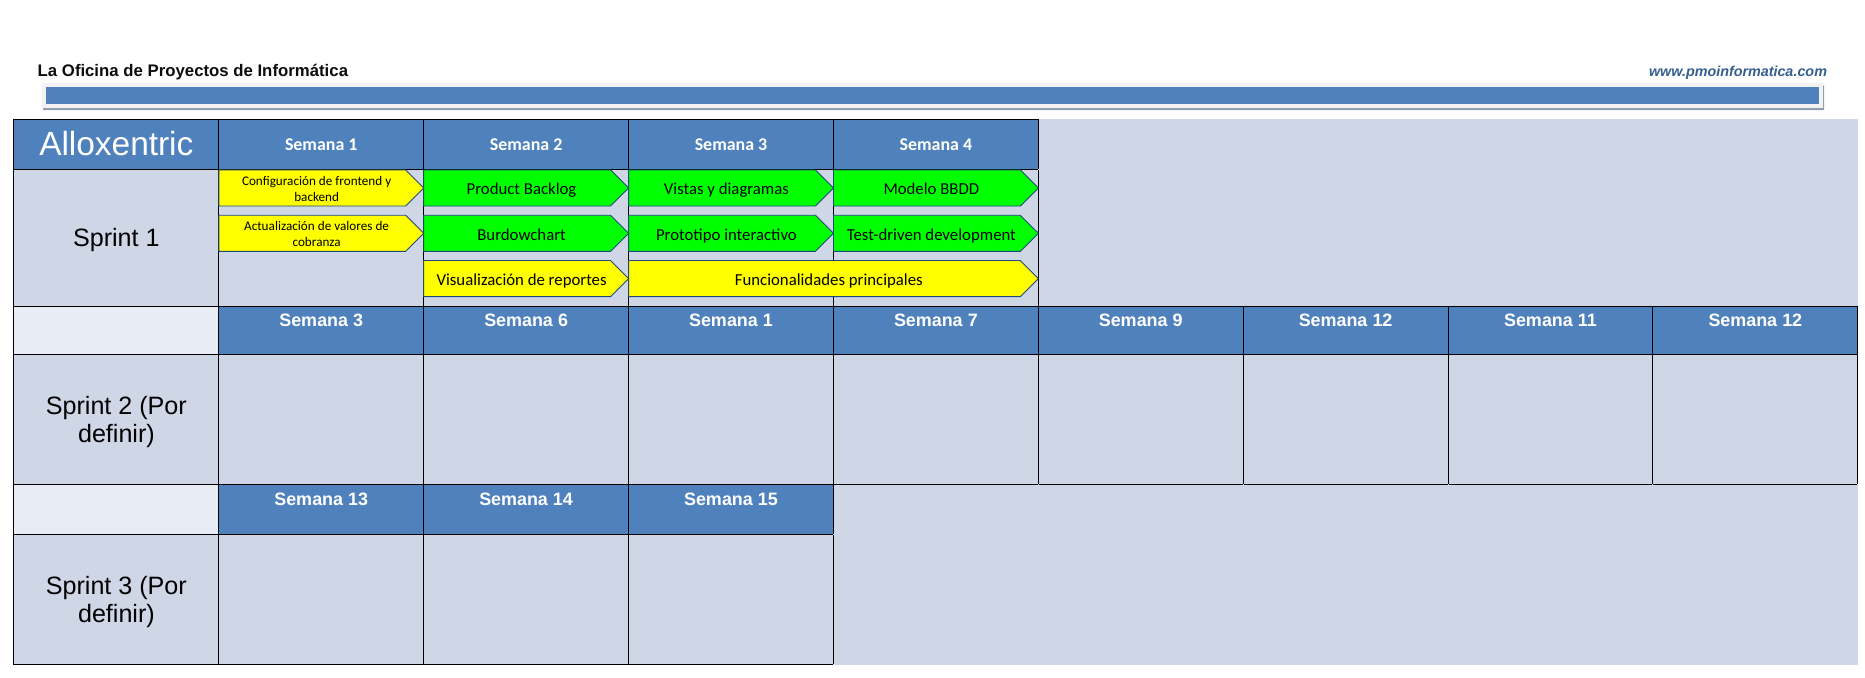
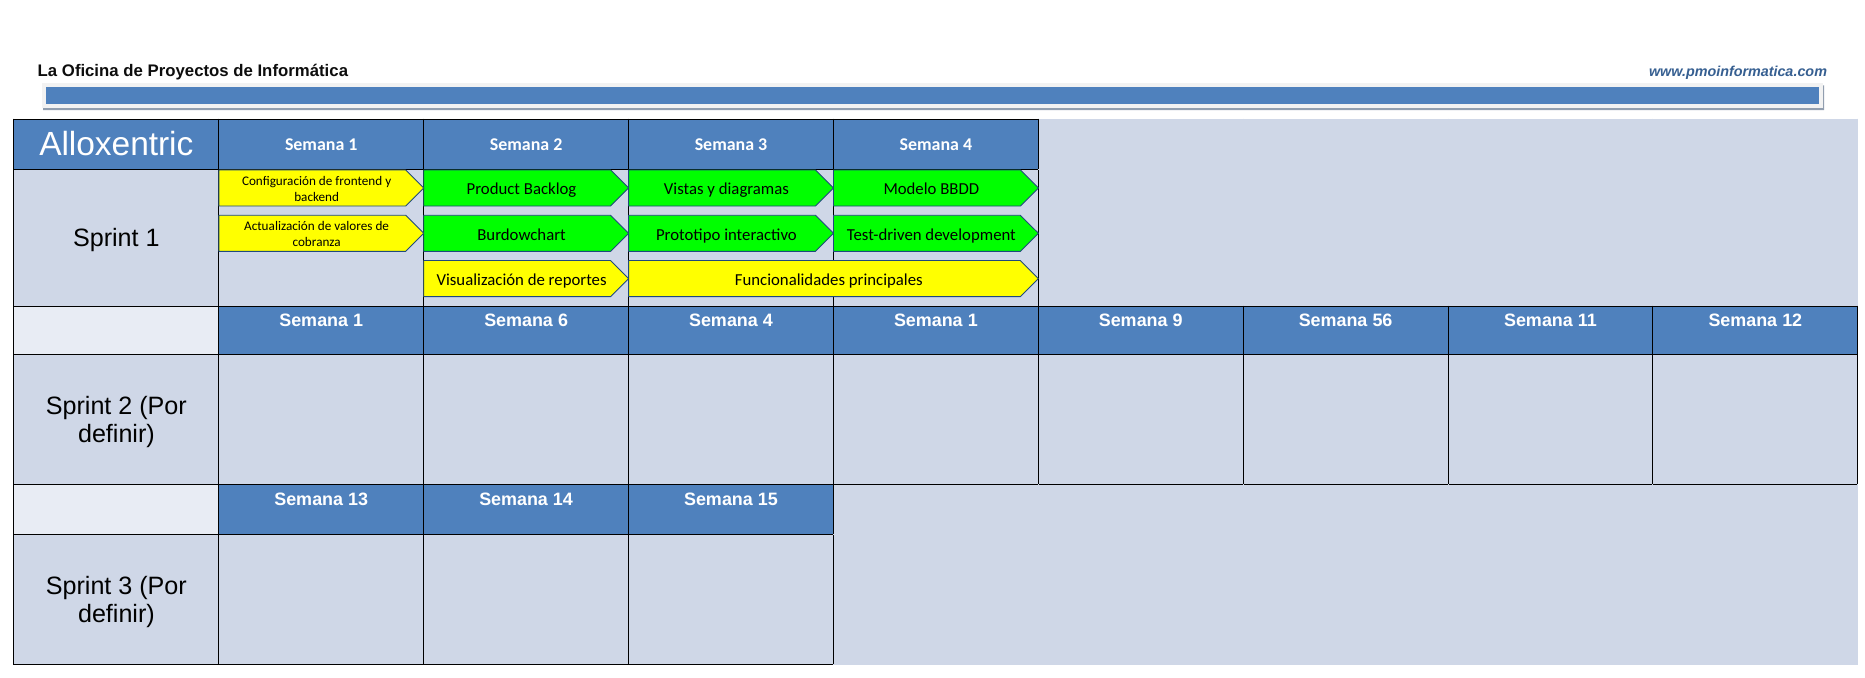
3 at (358, 321): 3 -> 1
6 Semana 1: 1 -> 4
7 at (973, 321): 7 -> 1
9 Semana 12: 12 -> 56
